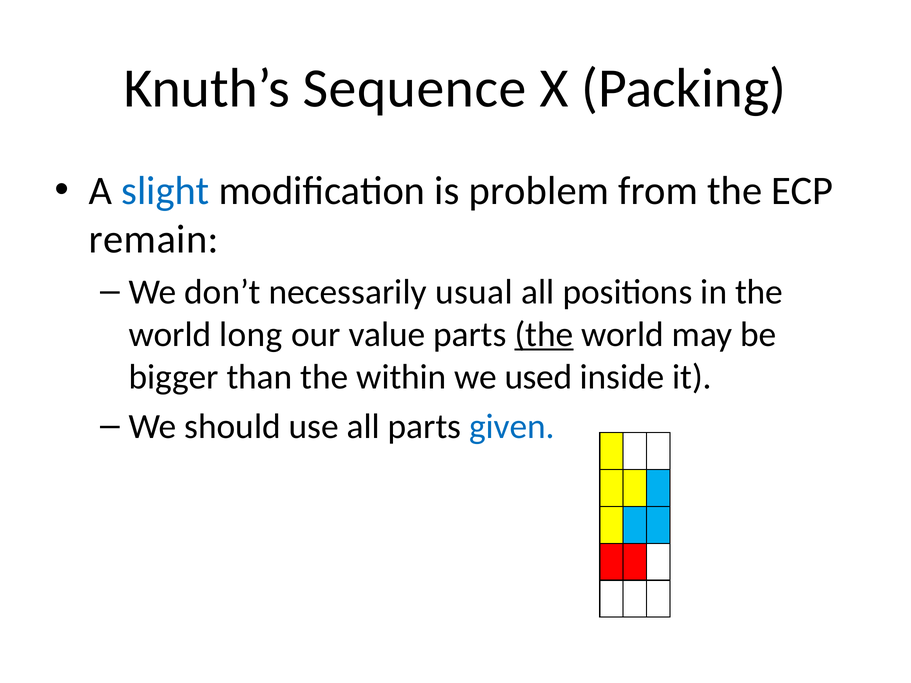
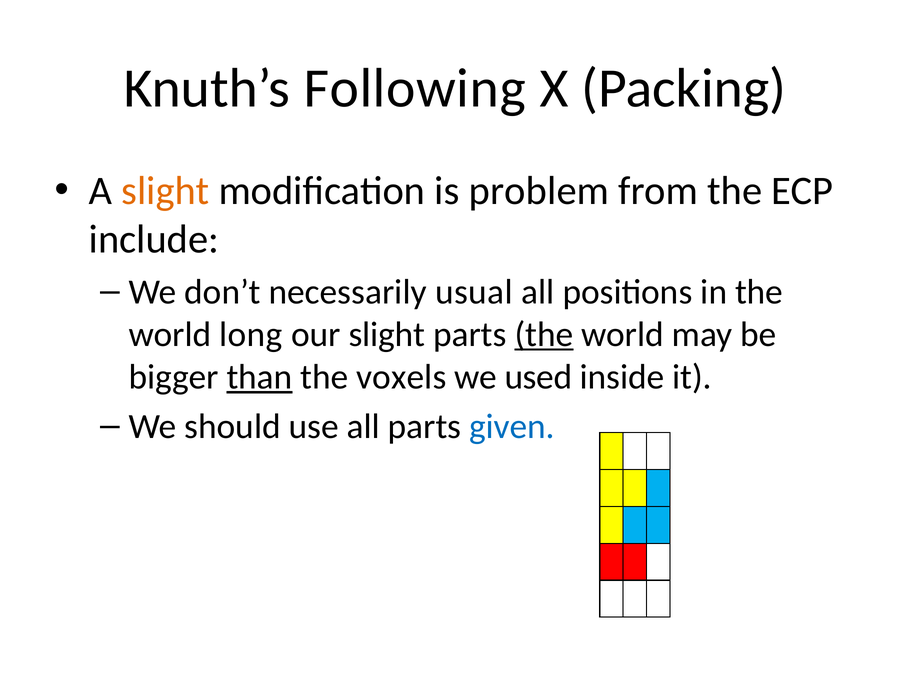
Sequence: Sequence -> Following
slight at (165, 191) colour: blue -> orange
remain: remain -> include
our value: value -> slight
than underline: none -> present
within: within -> voxels
